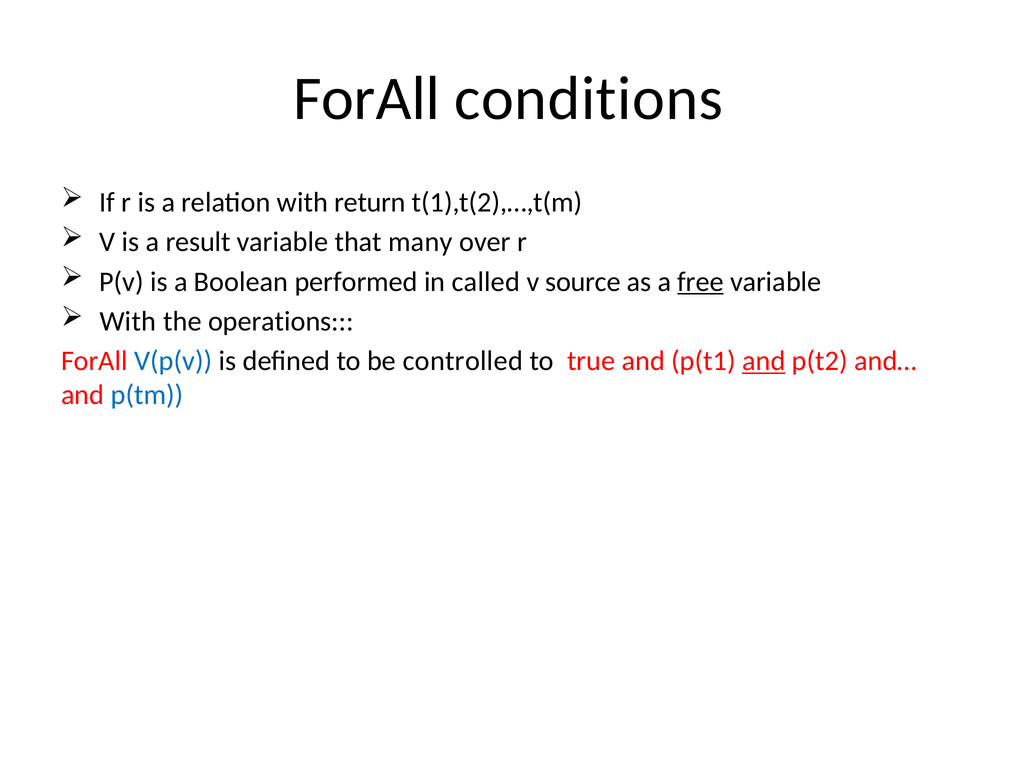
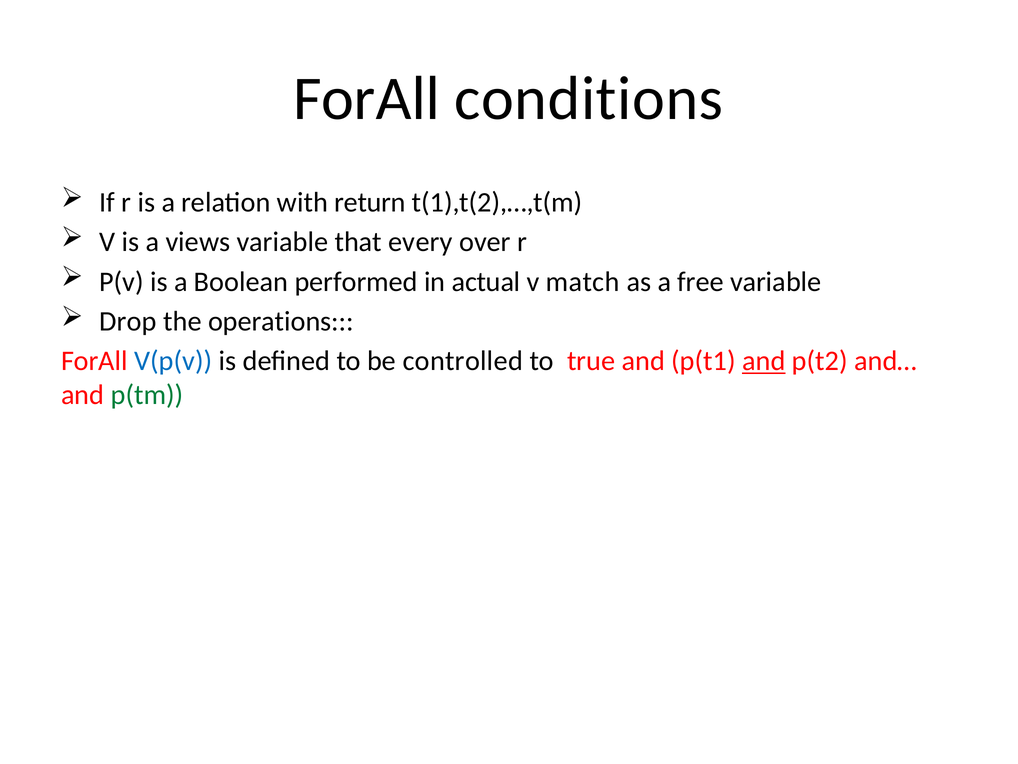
result: result -> views
many: many -> every
called: called -> actual
source: source -> match
free underline: present -> none
With at (128, 321): With -> Drop
p(tm colour: blue -> green
